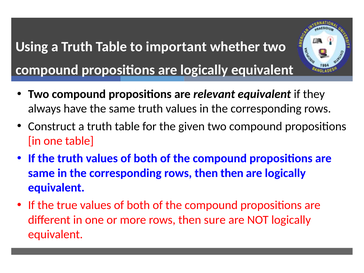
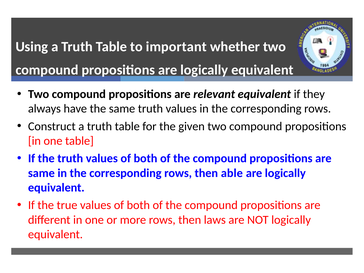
then then: then -> able
sure: sure -> laws
